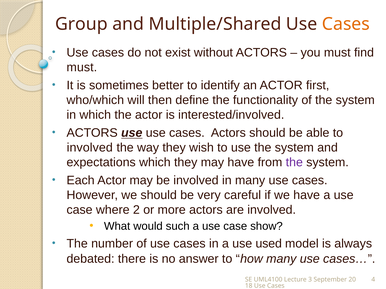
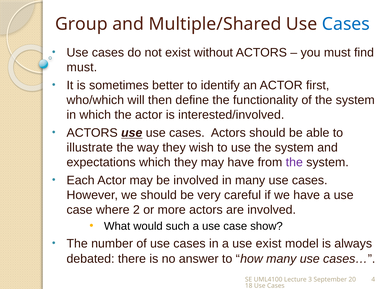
Cases at (346, 24) colour: orange -> blue
involved at (90, 148): involved -> illustrate
use used: used -> exist
